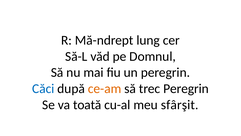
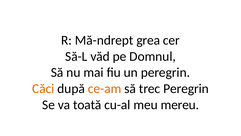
lung: lung -> grea
Căci colour: blue -> orange
sfârşit: sfârşit -> mereu
